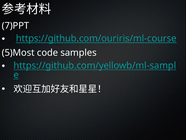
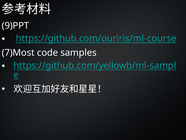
7)PPT: 7)PPT -> 9)PPT
5)Most: 5)Most -> 7)Most
